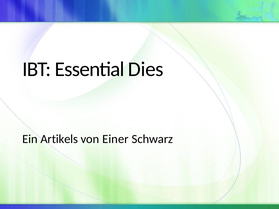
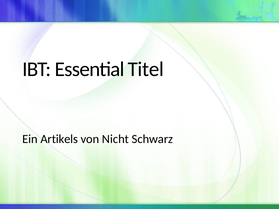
Dies: Dies -> Titel
Einer: Einer -> Nicht
